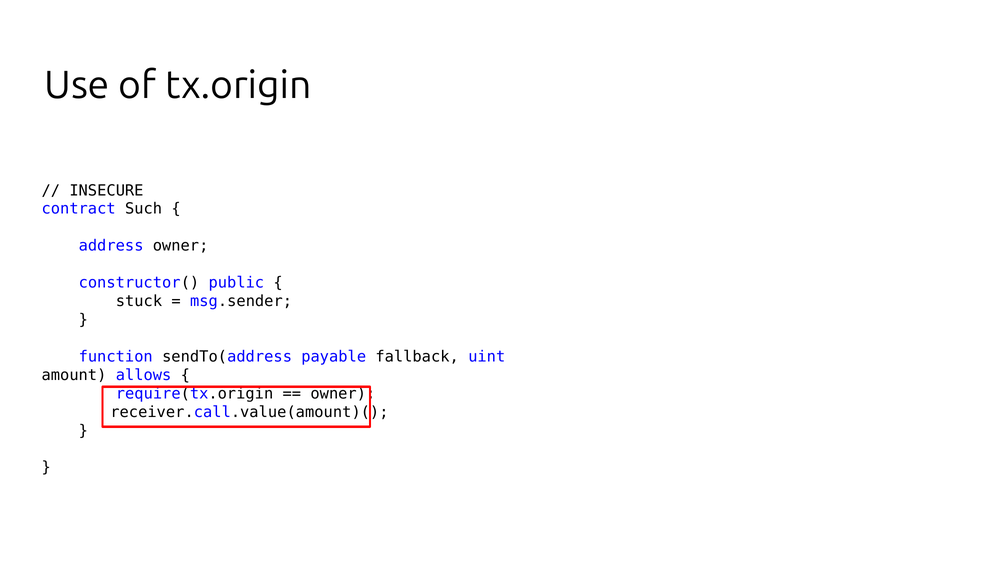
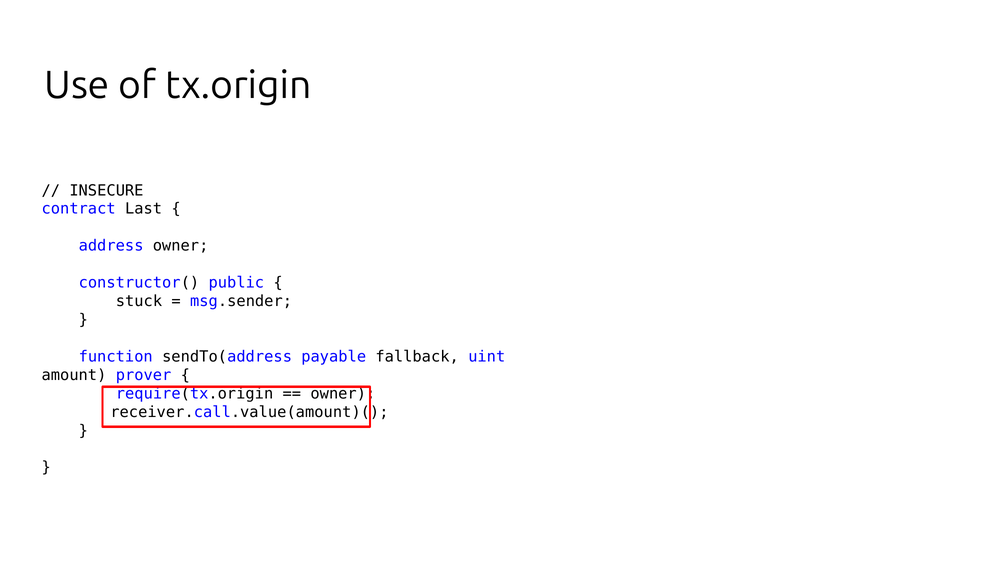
Such: Such -> Last
allows: allows -> prover
